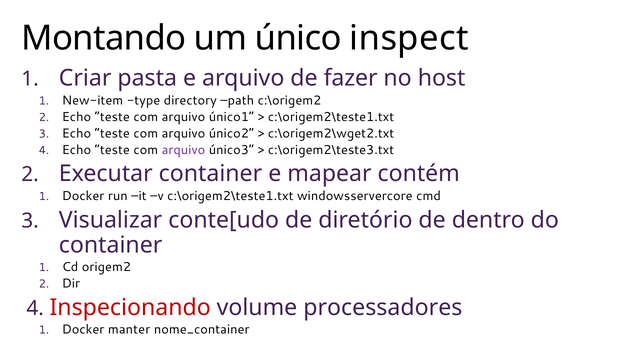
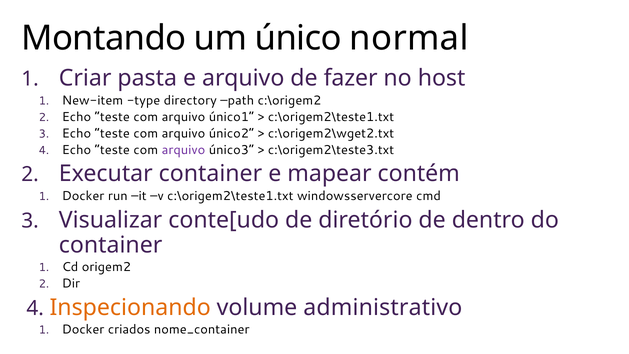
inspect: inspect -> normal
Inspecionando colour: red -> orange
processadores: processadores -> administrativo
manter: manter -> criados
